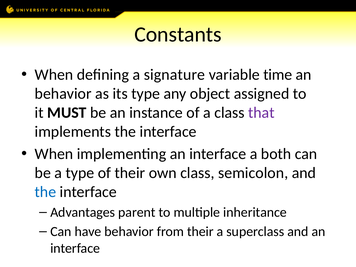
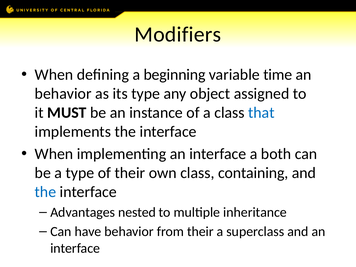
Constants: Constants -> Modifiers
signature: signature -> beginning
that colour: purple -> blue
semicolon: semicolon -> containing
parent: parent -> nested
